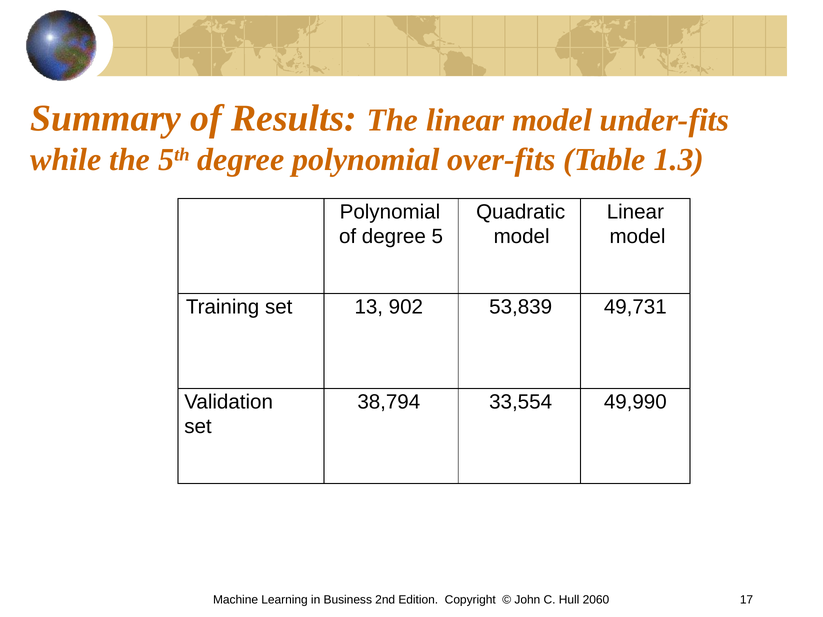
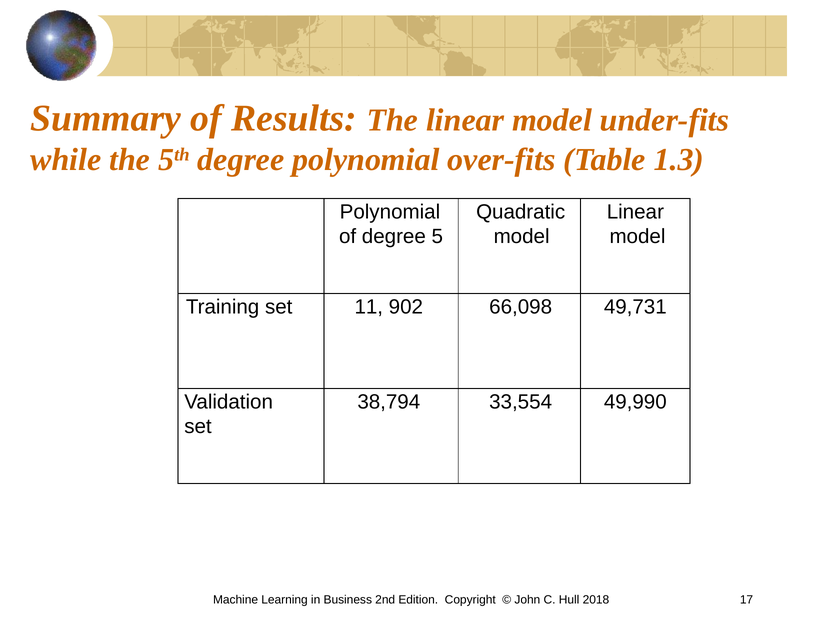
13: 13 -> 11
53,839: 53,839 -> 66,098
2060: 2060 -> 2018
